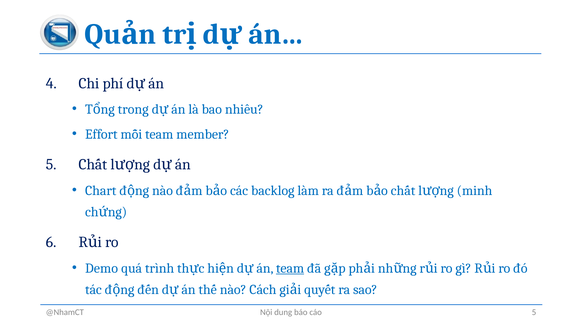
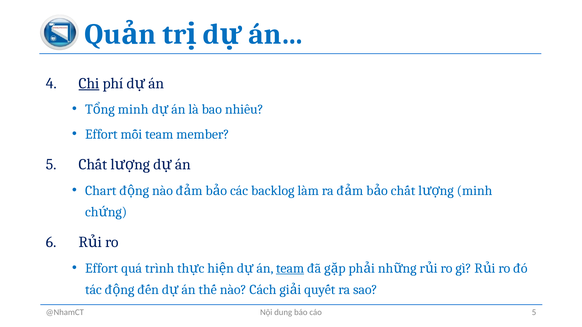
Chi underline: none -> present
trong at (133, 109): trong -> minh
Demo at (102, 268): Demo -> Effort
